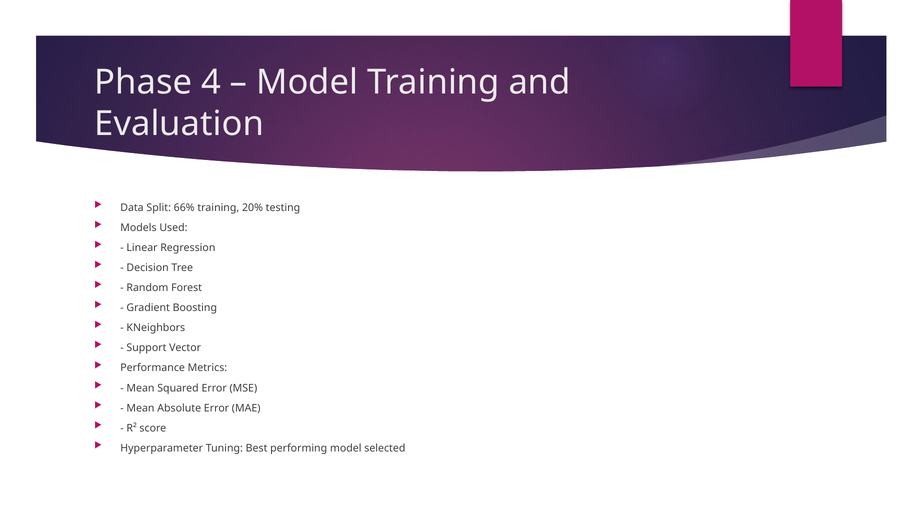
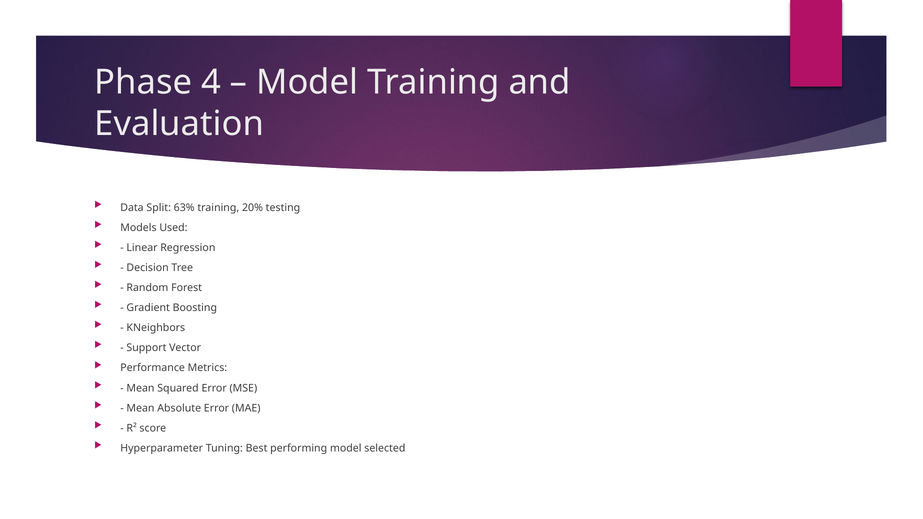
66%: 66% -> 63%
